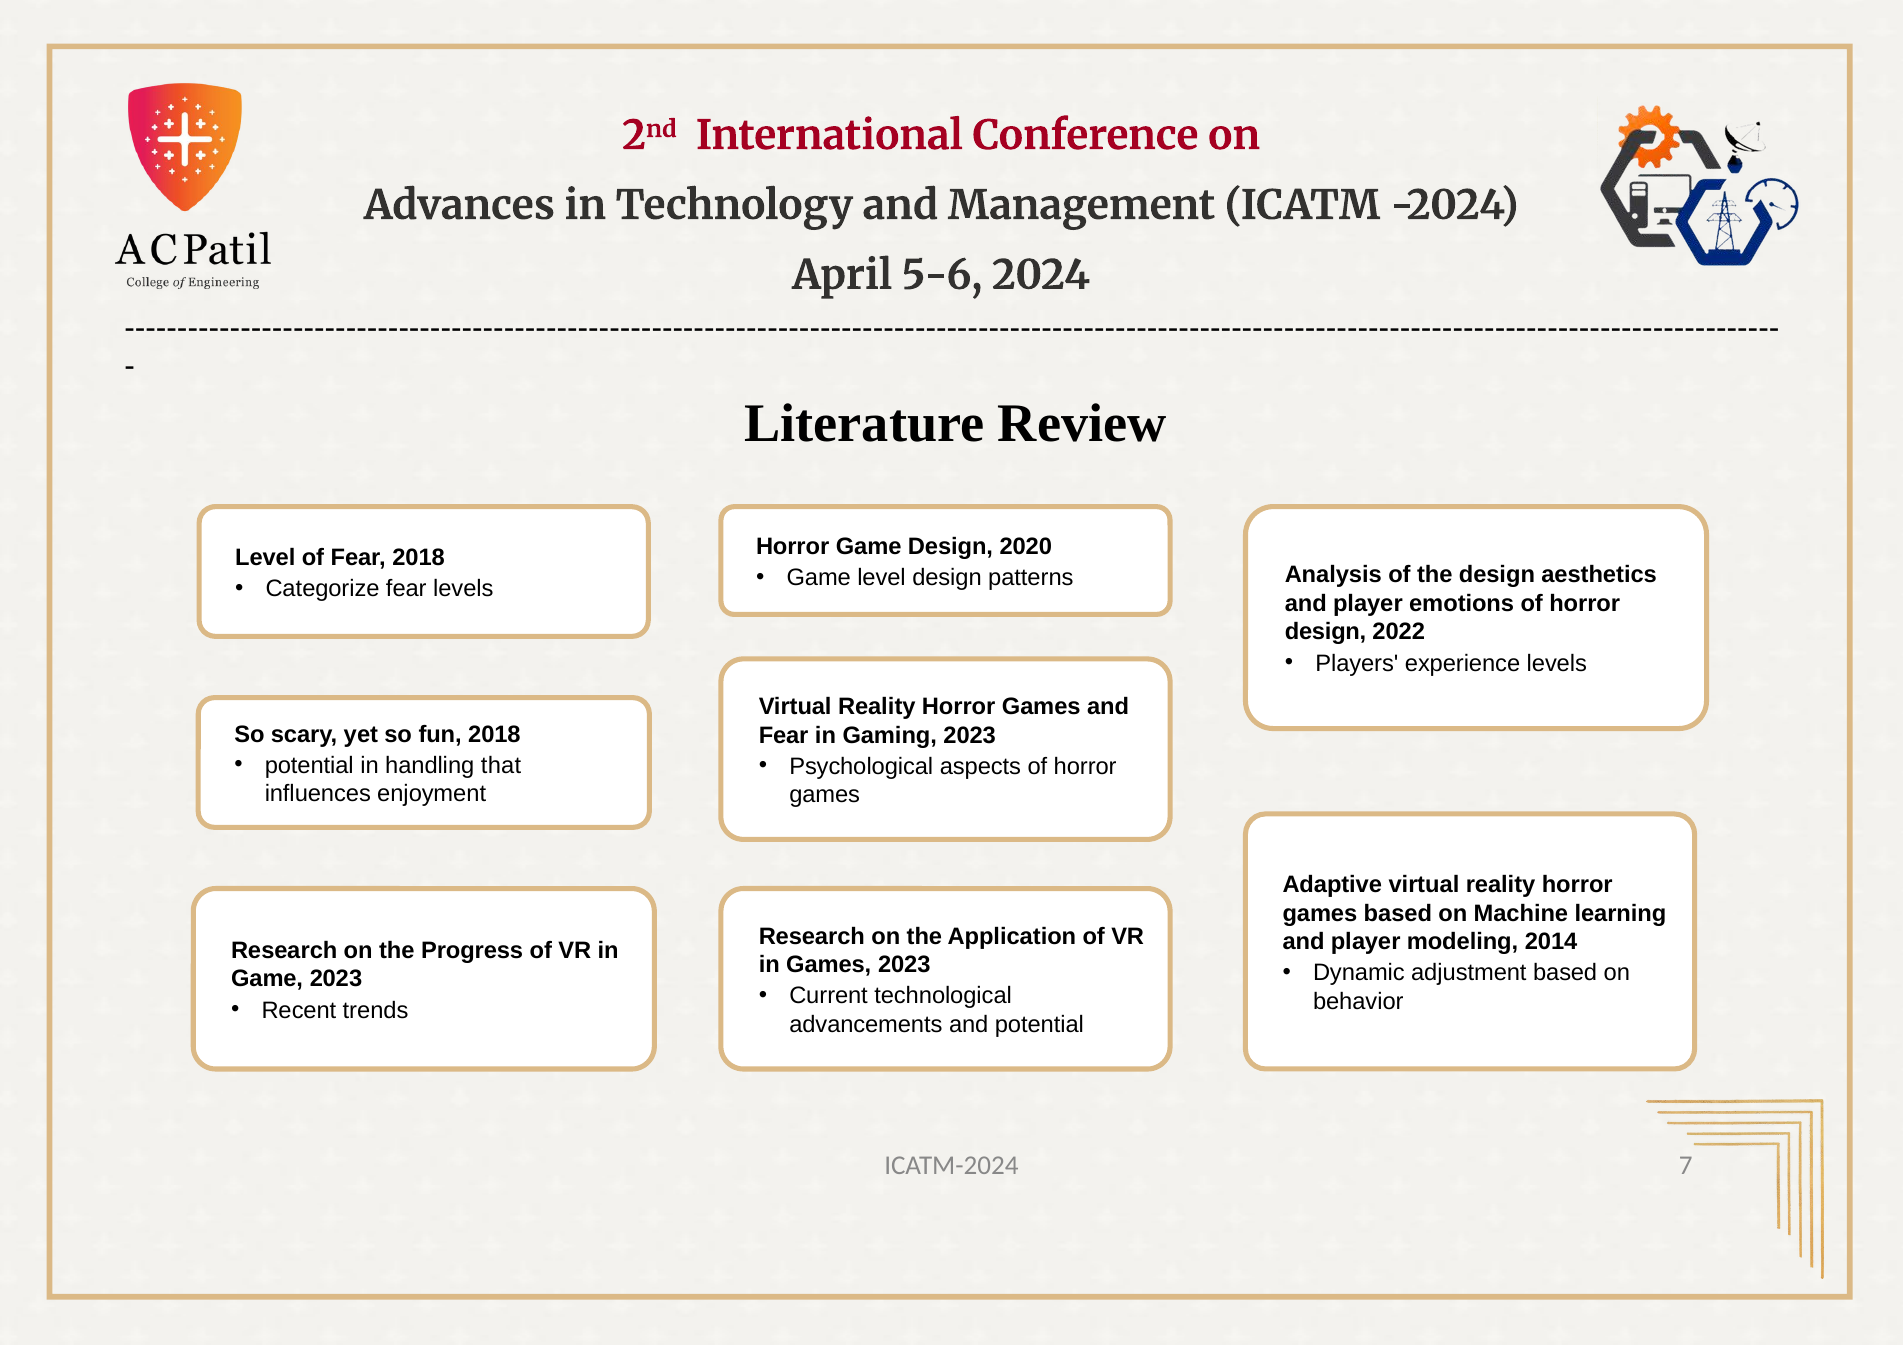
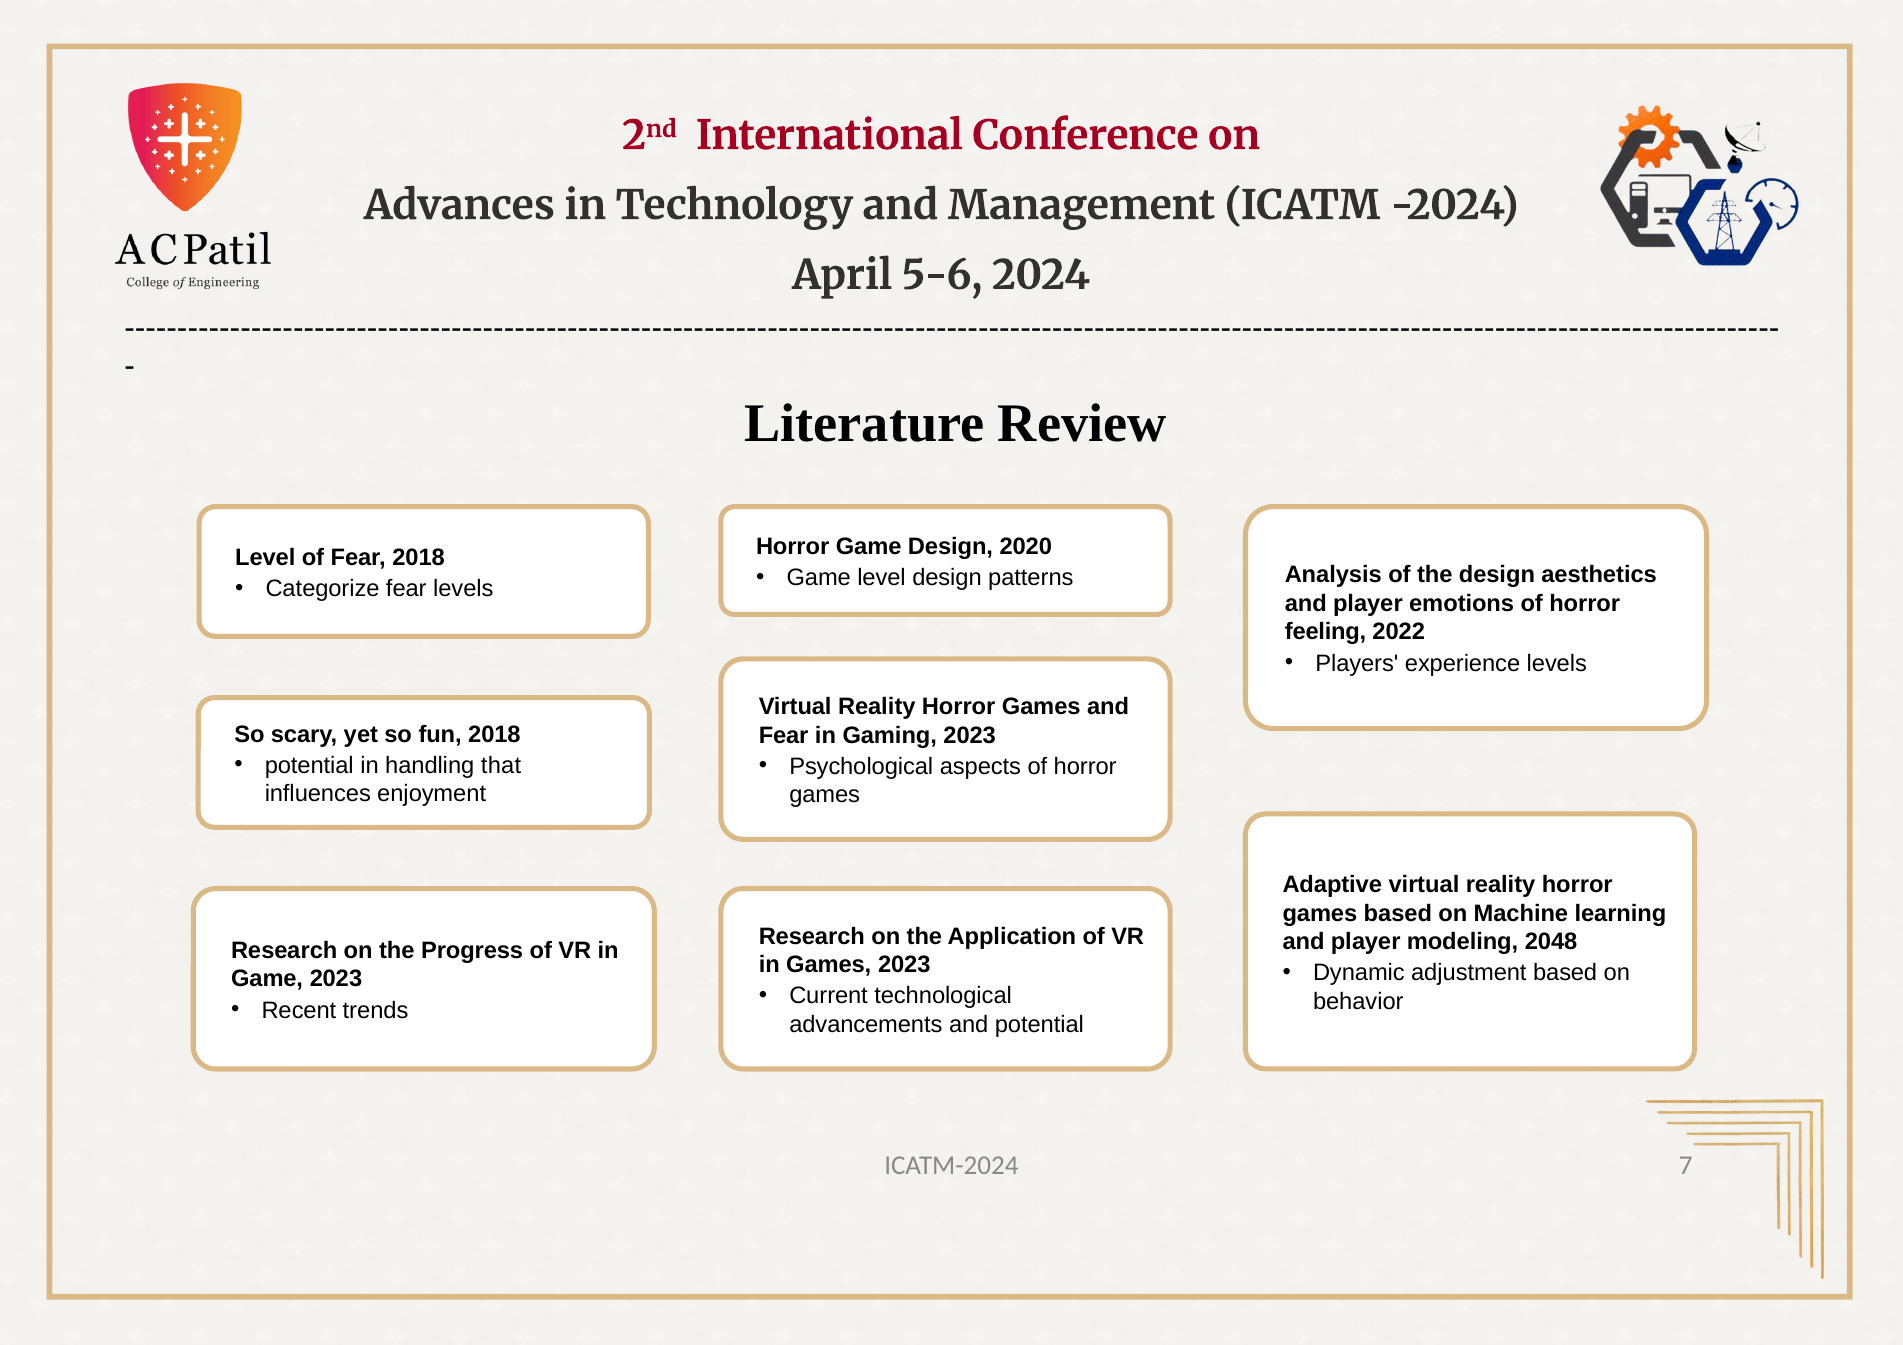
design at (1326, 632): design -> feeling
2014: 2014 -> 2048
